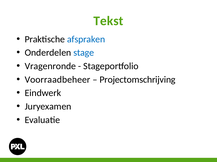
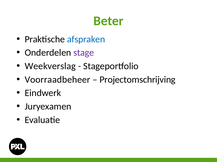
Tekst: Tekst -> Beter
stage colour: blue -> purple
Vragenronde: Vragenronde -> Weekverslag
